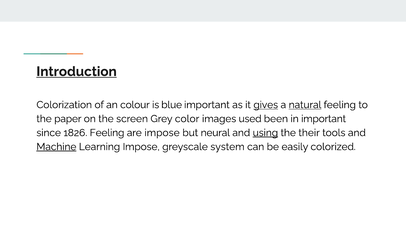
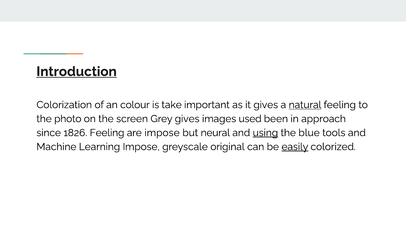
blue: blue -> take
gives at (266, 105) underline: present -> none
paper: paper -> photo
Grey color: color -> gives
in important: important -> approach
their: their -> blue
Machine underline: present -> none
system: system -> original
easily underline: none -> present
